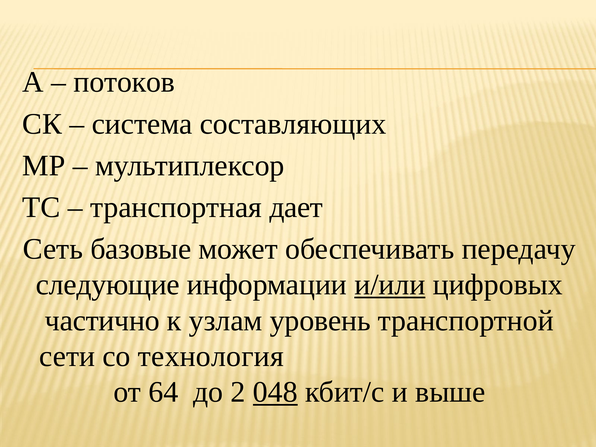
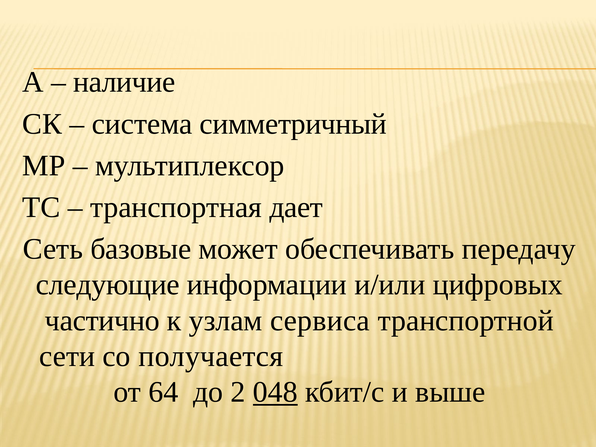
потоков: потоков -> наличие
составляющих: составляющих -> симметричный
и/или underline: present -> none
уровень: уровень -> сервиса
технология: технология -> получается
